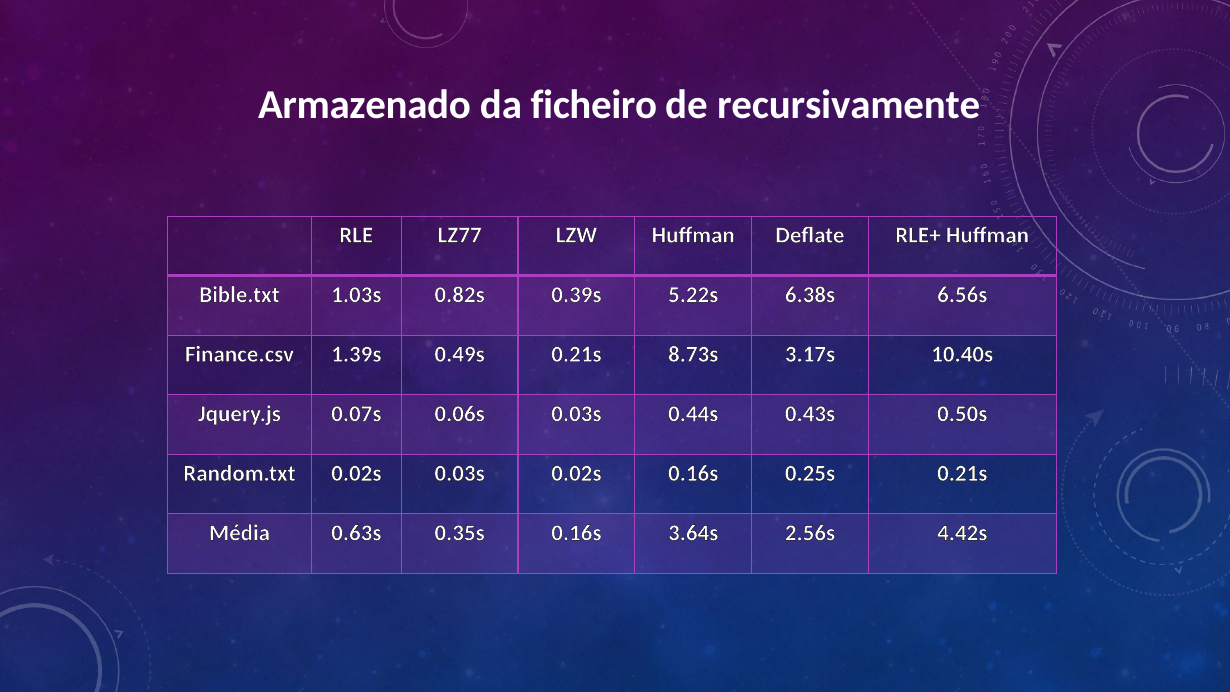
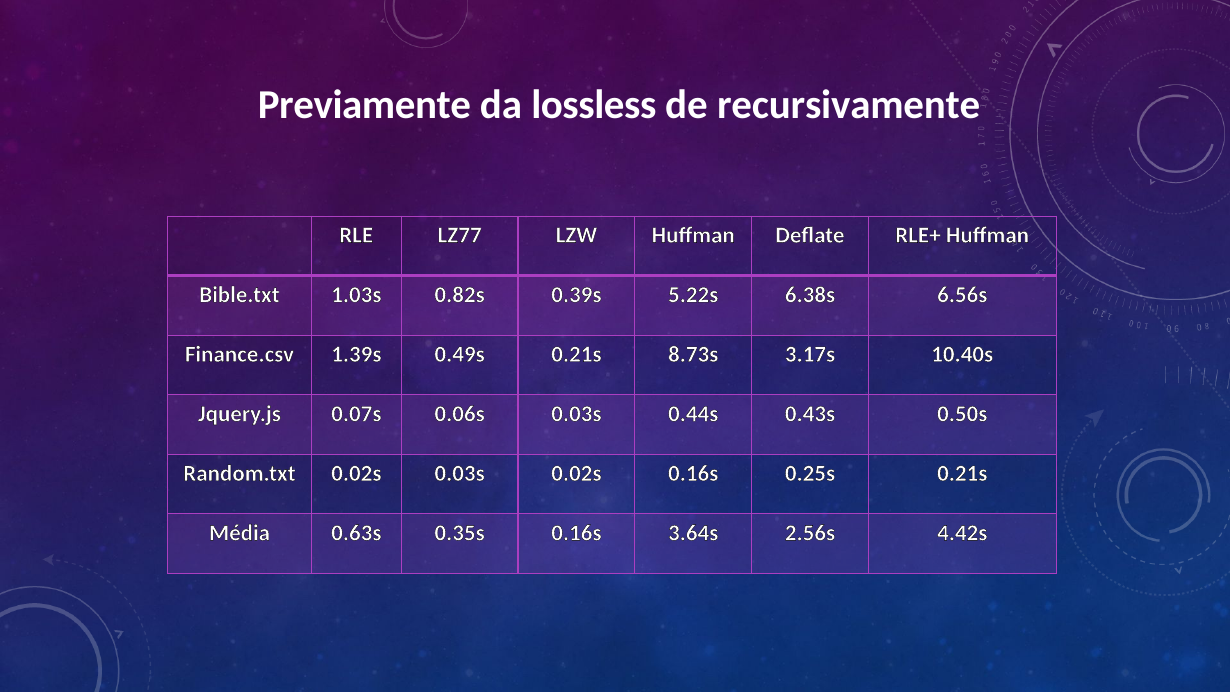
Armazenado: Armazenado -> Previamente
ficheiro: ficheiro -> lossless
